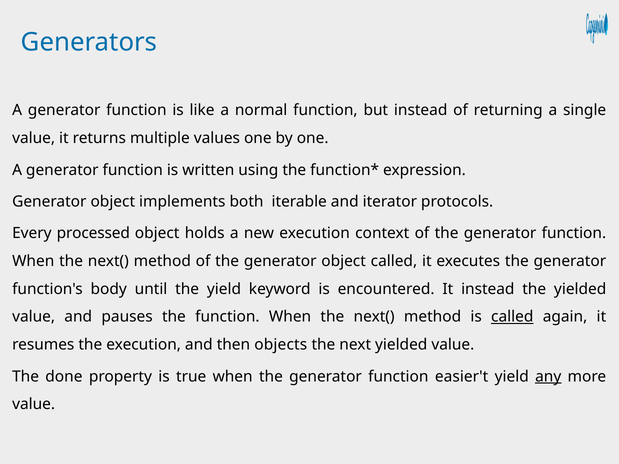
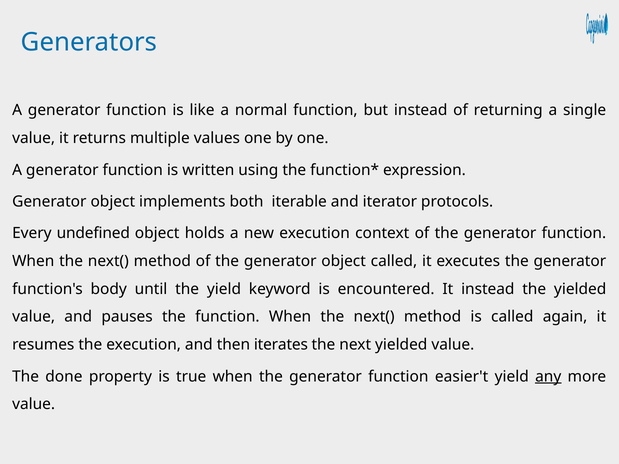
processed: processed -> undefined
called at (512, 317) underline: present -> none
objects: objects -> iterates
